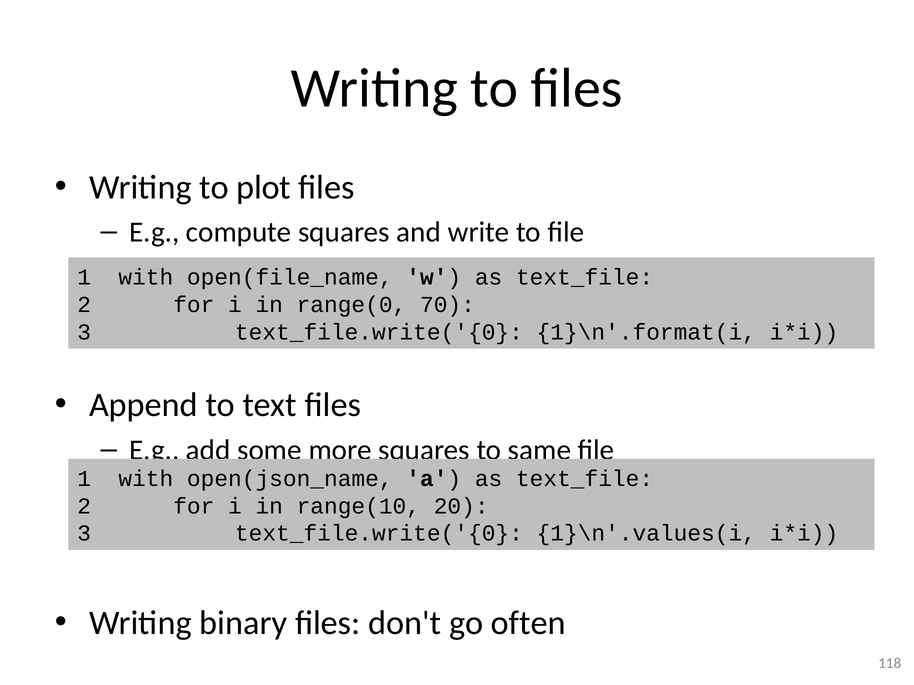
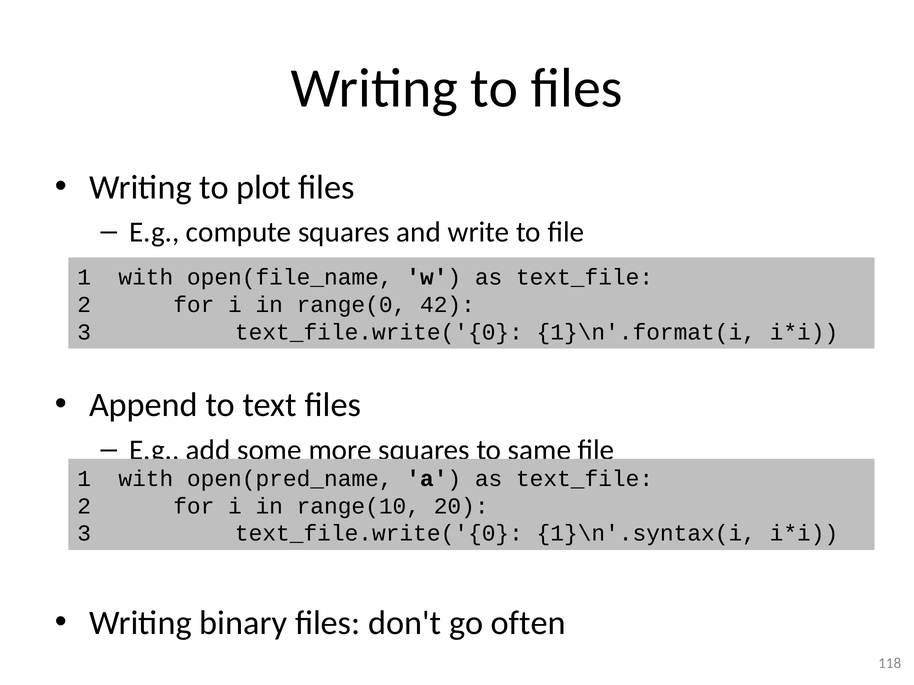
70: 70 -> 42
open(json_name: open(json_name -> open(pred_name
1}\n'.values(i: 1}\n'.values(i -> 1}\n'.syntax(i
